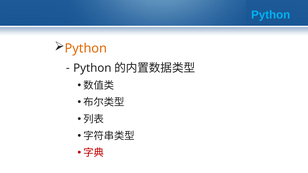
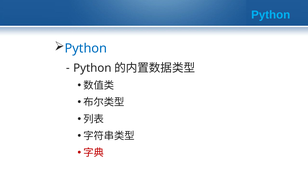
Python at (86, 49) colour: orange -> blue
